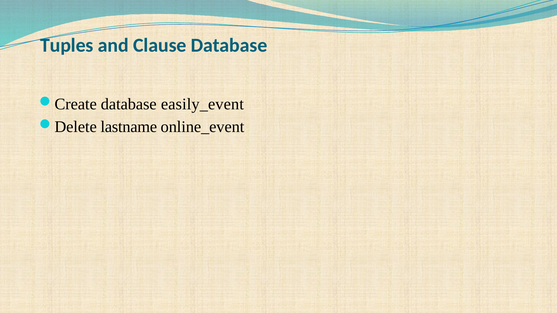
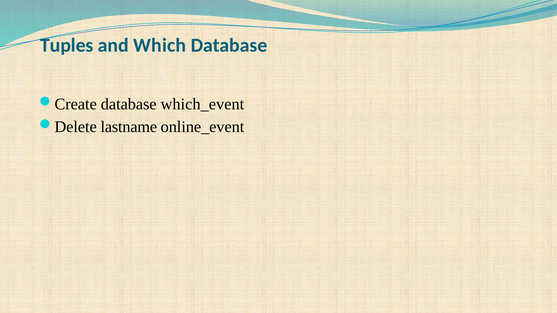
Clause: Clause -> Which
easily_event: easily_event -> which_event
